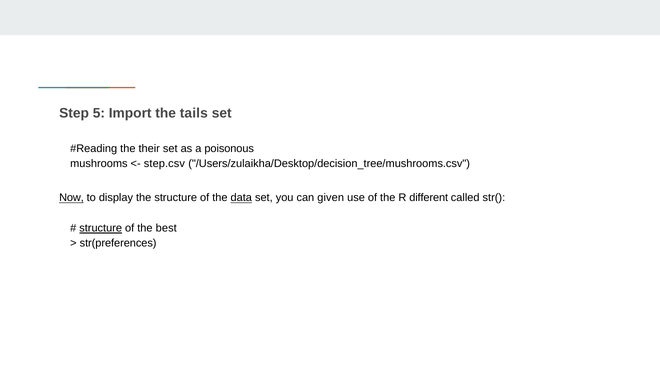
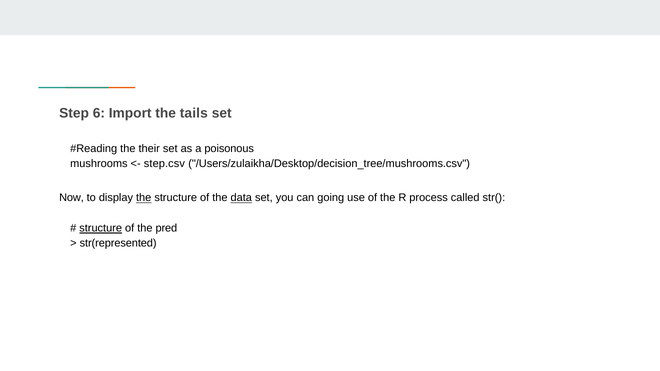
5: 5 -> 6
Now underline: present -> none
the at (144, 198) underline: none -> present
given: given -> going
different: different -> process
best: best -> pred
str(preferences: str(preferences -> str(represented
